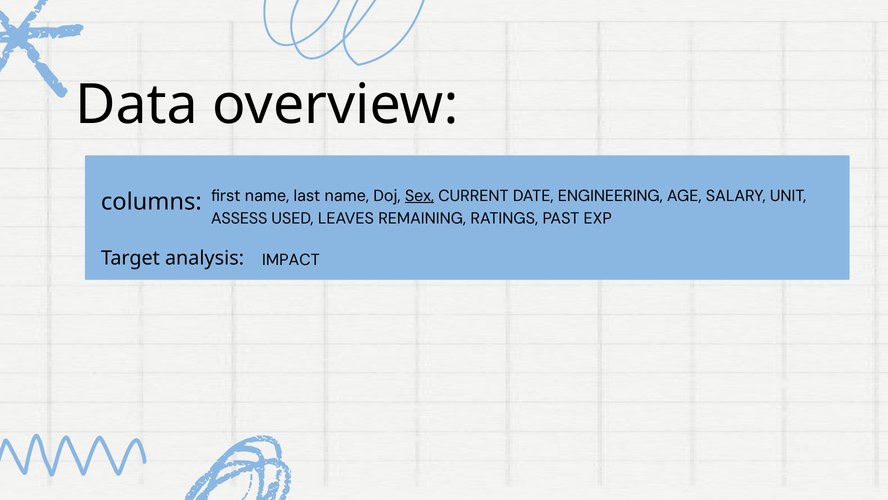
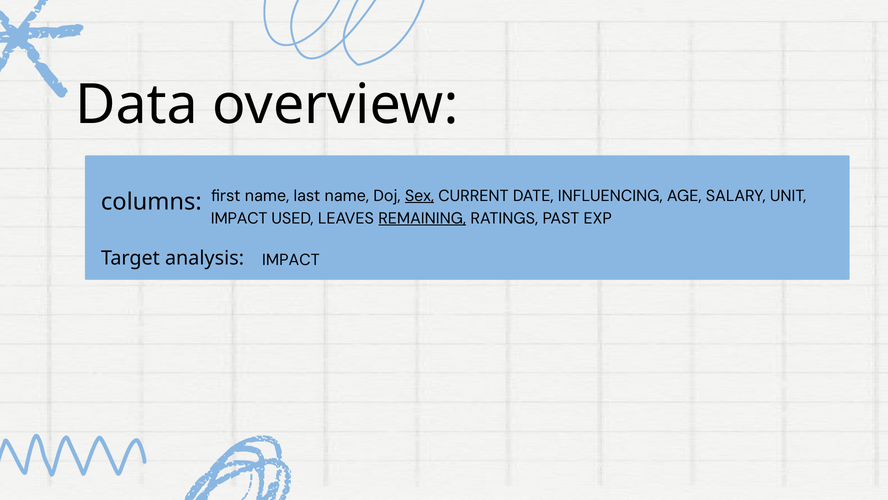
ENGINEERING: ENGINEERING -> INFLUENCING
ASSESS at (239, 218): ASSESS -> IMPACT
REMAINING underline: none -> present
